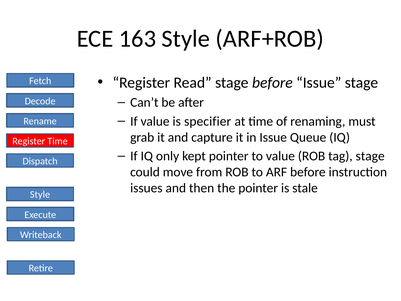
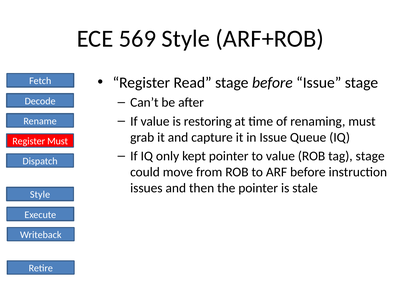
163: 163 -> 569
specifier: specifier -> restoring
Register Time: Time -> Must
